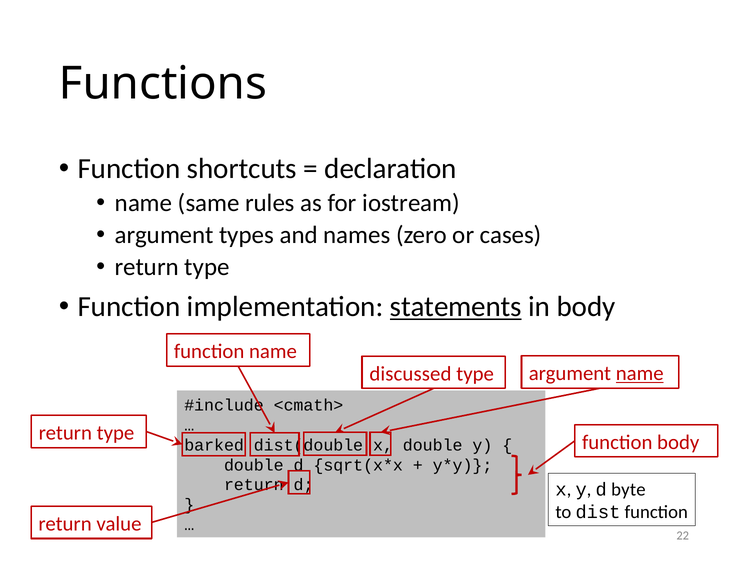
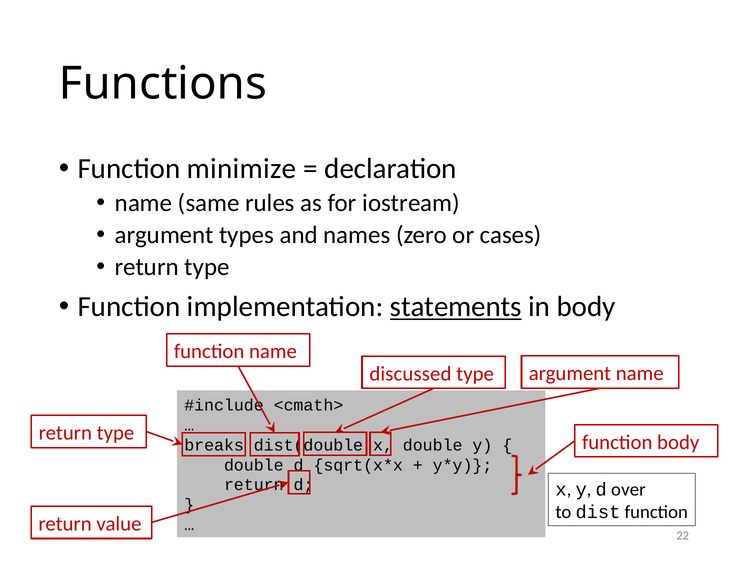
shortcuts: shortcuts -> minimize
name at (640, 374) underline: present -> none
barked: barked -> breaks
byte: byte -> over
